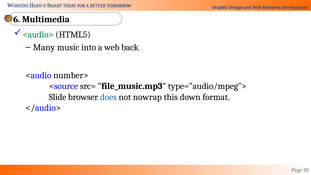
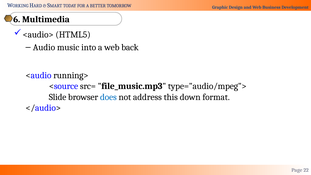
<audio> colour: green -> black
Many: Many -> Audio
number>: number> -> running>
nowrap: nowrap -> address
